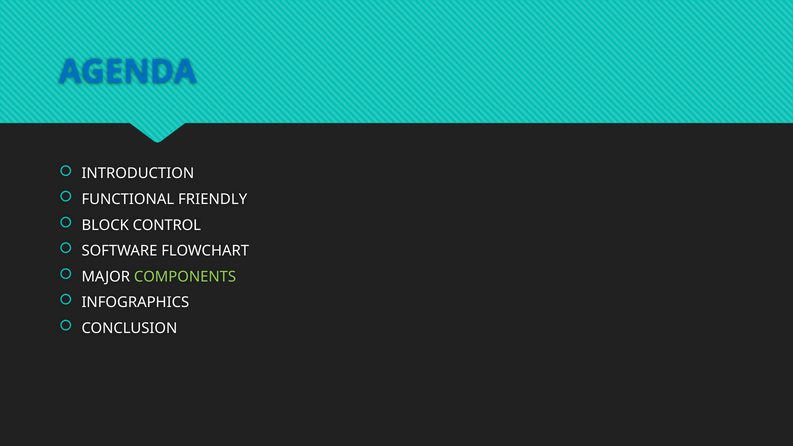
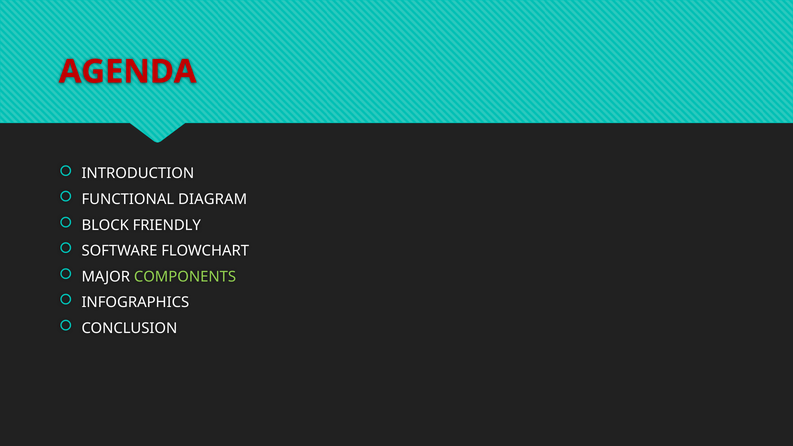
AGENDA colour: blue -> red
FRIENDLY: FRIENDLY -> DIAGRAM
CONTROL: CONTROL -> FRIENDLY
